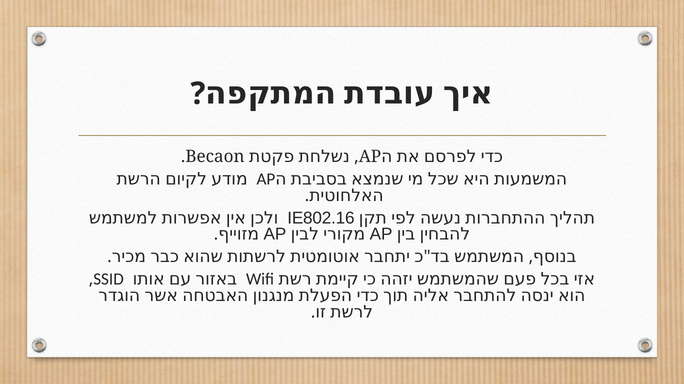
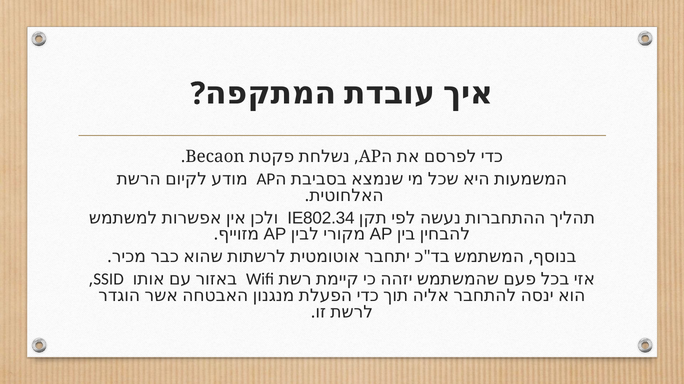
IE802.16: IE802.16 -> IE802.34
